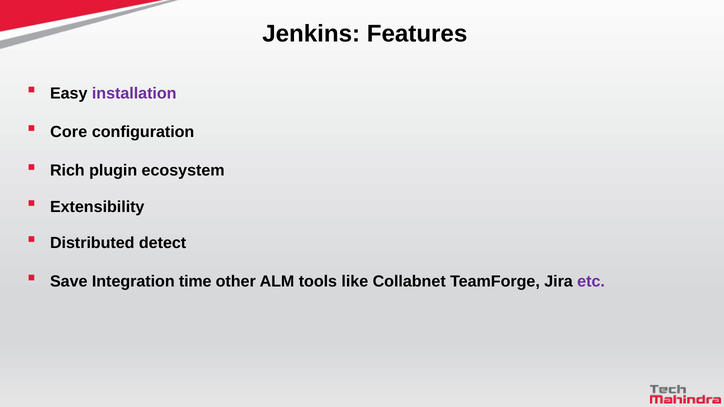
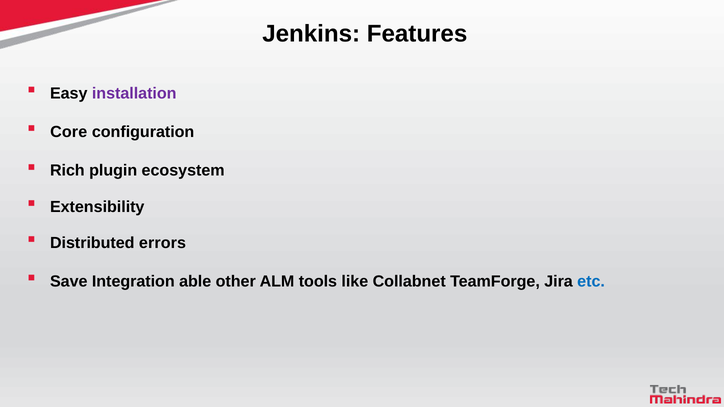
detect: detect -> errors
time: time -> able
etc colour: purple -> blue
